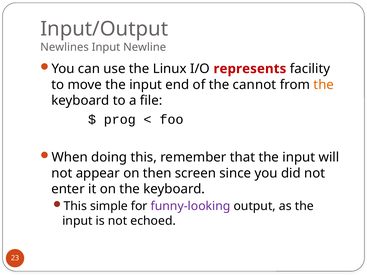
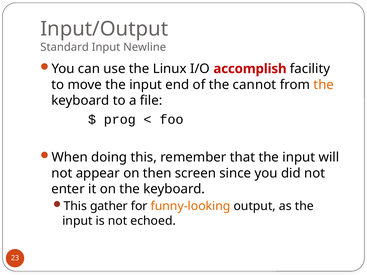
Newlines: Newlines -> Standard
represents: represents -> accomplish
simple: simple -> gather
funny-looking colour: purple -> orange
